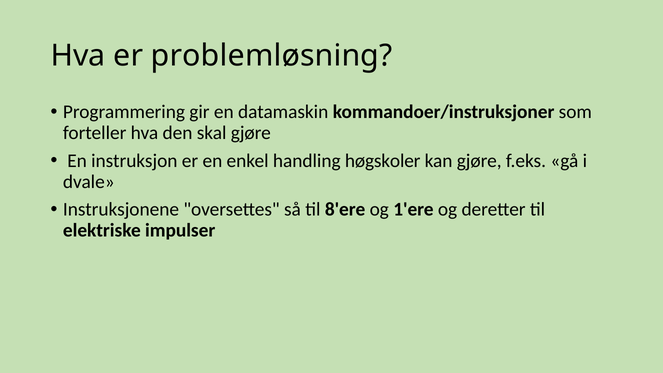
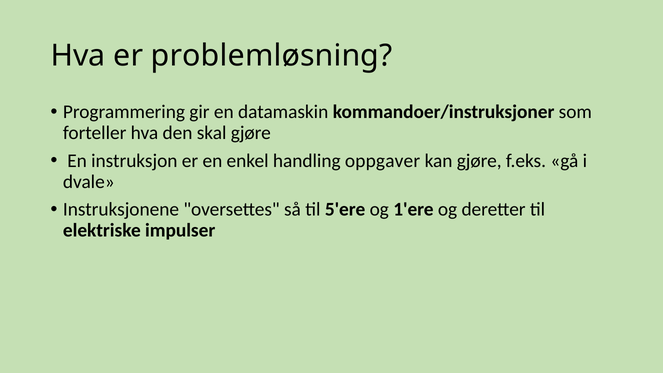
høgskoler: høgskoler -> oppgaver
8'ere: 8'ere -> 5'ere
